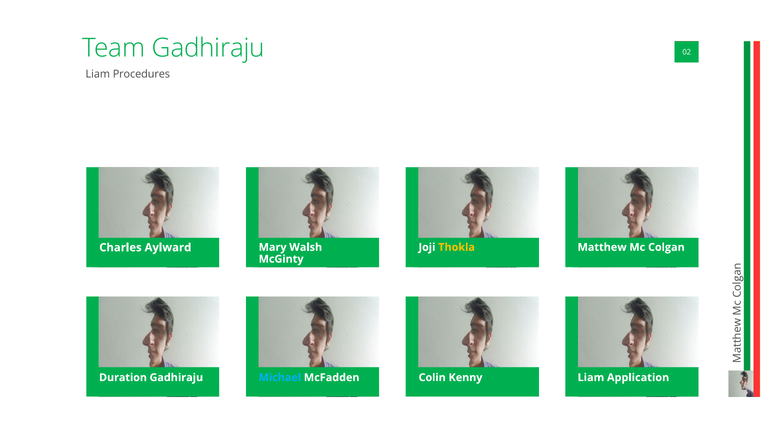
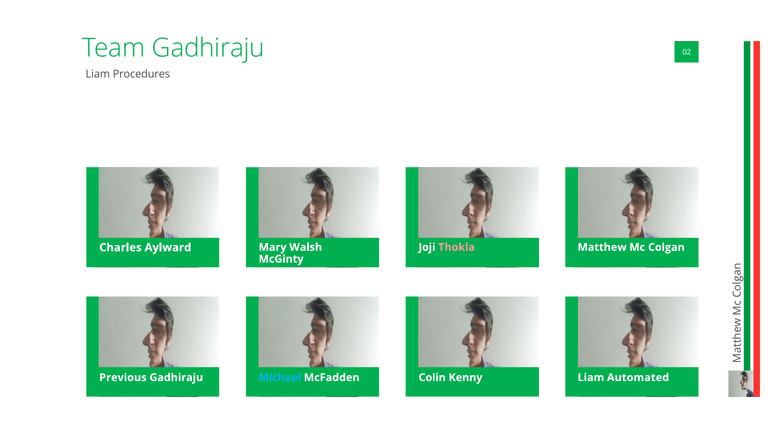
Thokla colour: yellow -> pink
Duration: Duration -> Previous
Application: Application -> Automated
